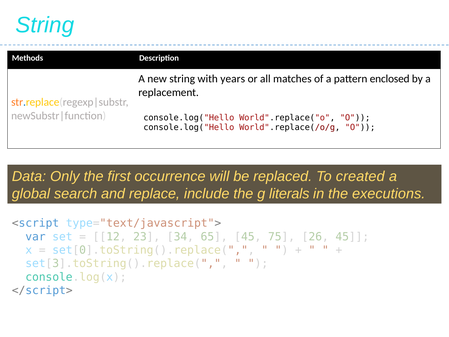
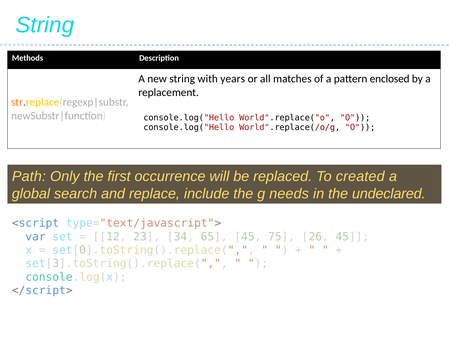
Data: Data -> Path
literals: literals -> needs
executions: executions -> undeclared
